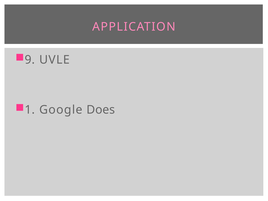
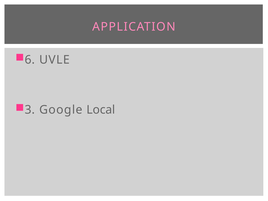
9: 9 -> 6
1: 1 -> 3
Does: Does -> Local
